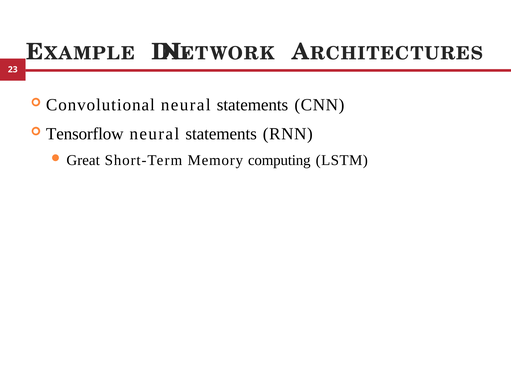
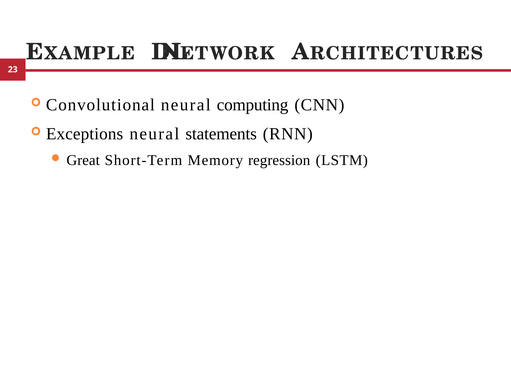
Convolutional neural statements: statements -> computing
Tensorflow: Tensorflow -> Exceptions
computing: computing -> regression
